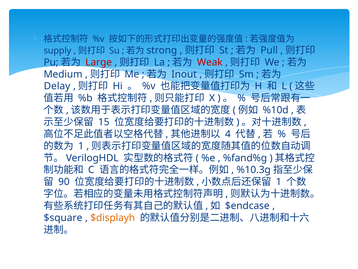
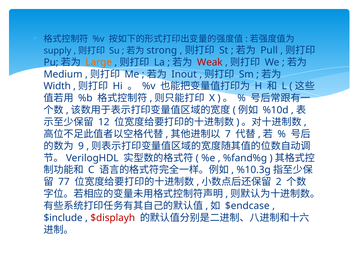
Large colour: red -> orange
Delay: Delay -> Width
15: 15 -> 12
4: 4 -> 7
1 at (81, 146): 1 -> 9
90: 90 -> 77
1 at (279, 182): 1 -> 2
$square: $square -> $include
$displayh colour: orange -> red
